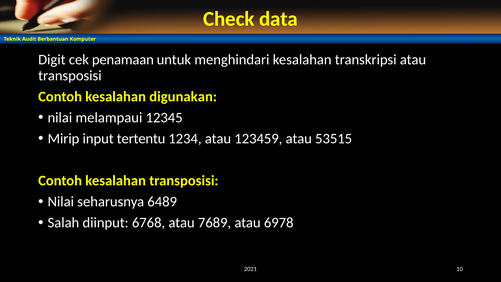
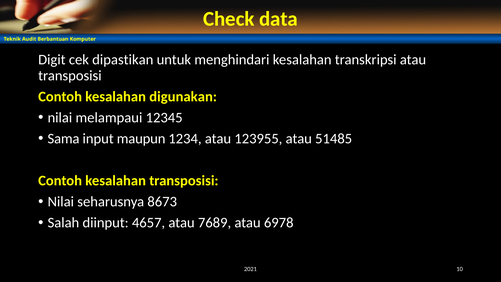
penamaan: penamaan -> dipastikan
Mirip: Mirip -> Sama
tertentu: tertentu -> maupun
123459: 123459 -> 123955
53515: 53515 -> 51485
6489: 6489 -> 8673
6768: 6768 -> 4657
